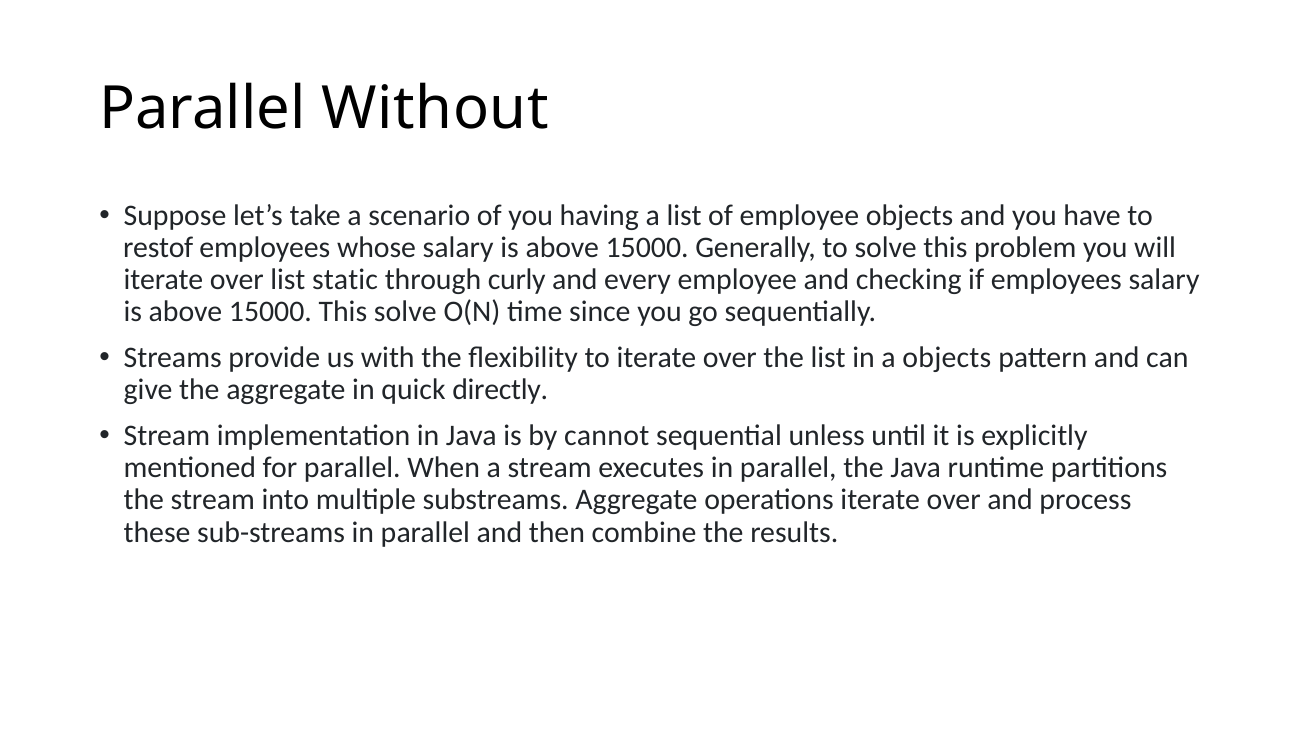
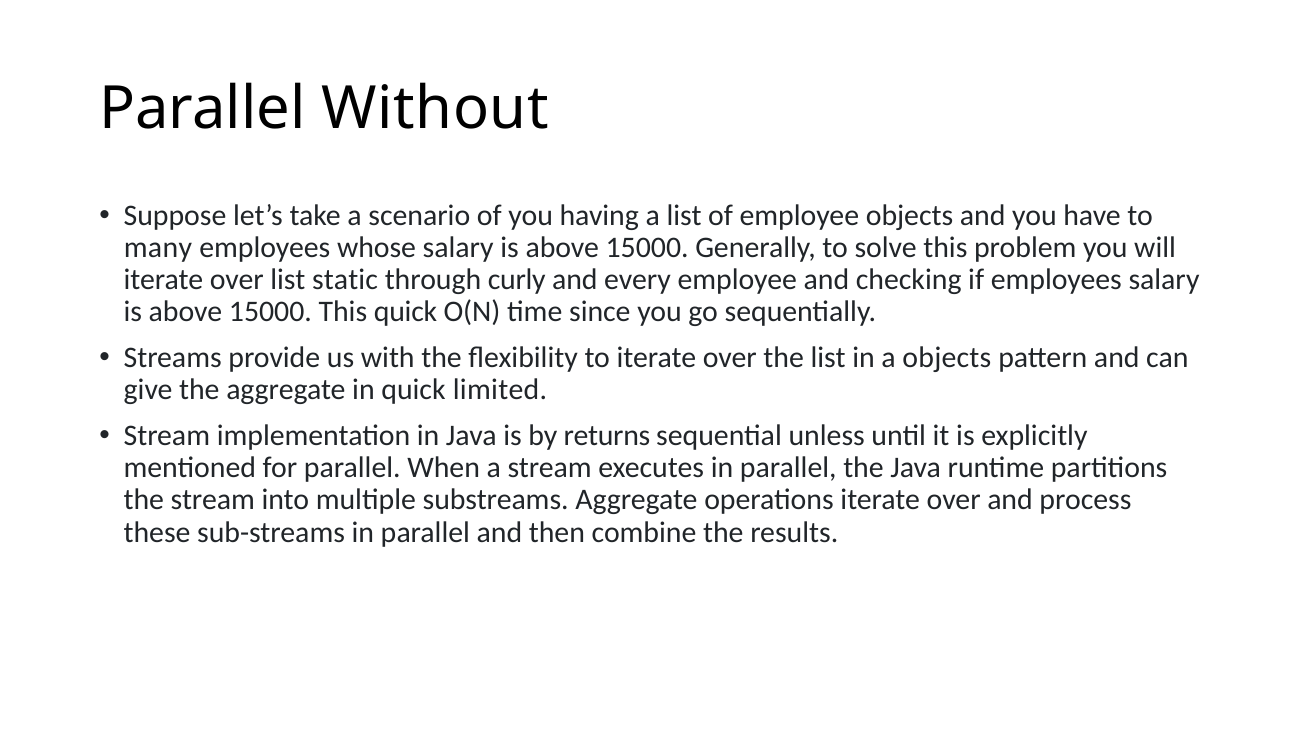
restof: restof -> many
This solve: solve -> quick
directly: directly -> limited
cannot: cannot -> returns
